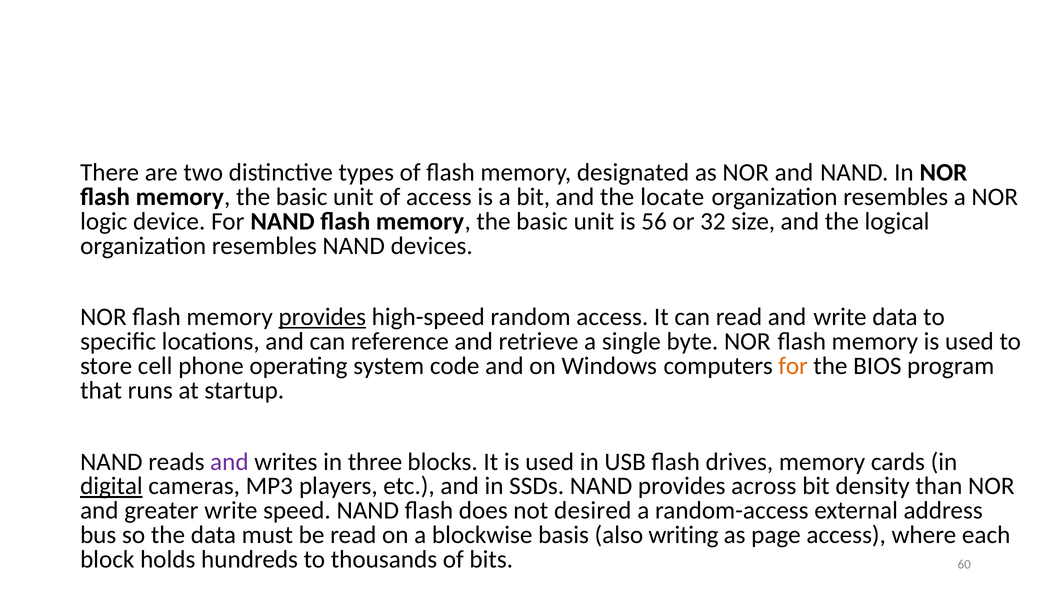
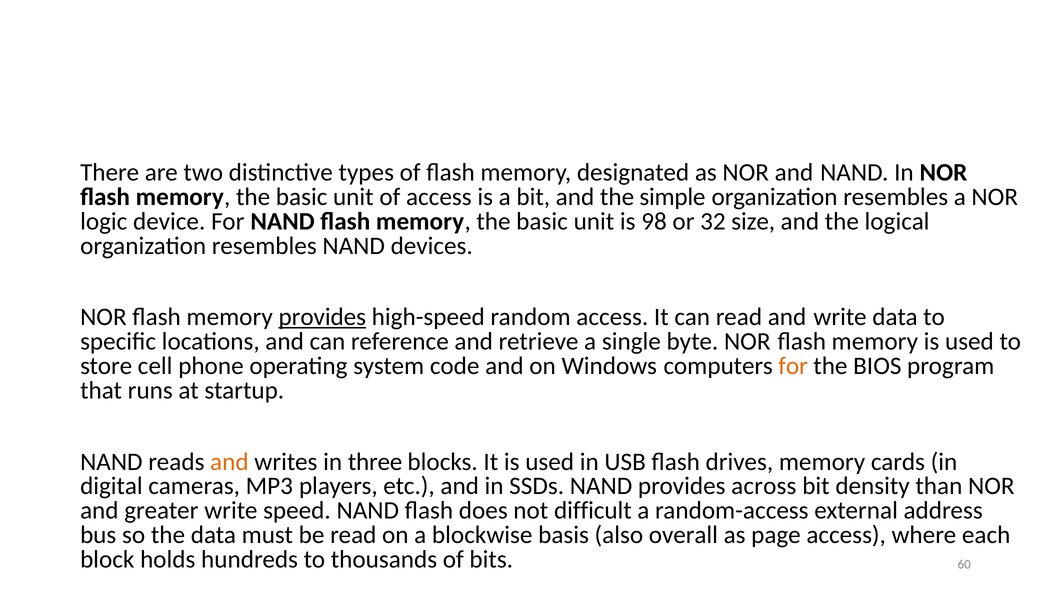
locate: locate -> simple
56: 56 -> 98
and at (229, 462) colour: purple -> orange
digital underline: present -> none
desired: desired -> difficult
writing: writing -> overall
